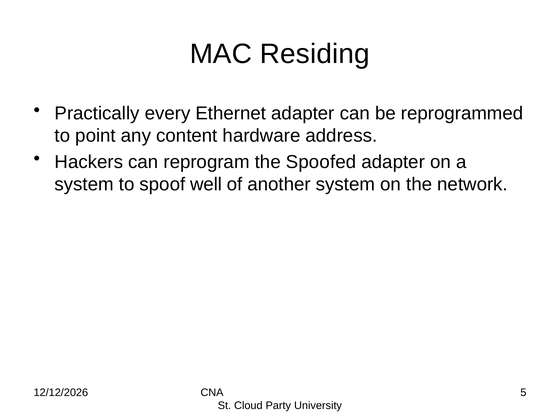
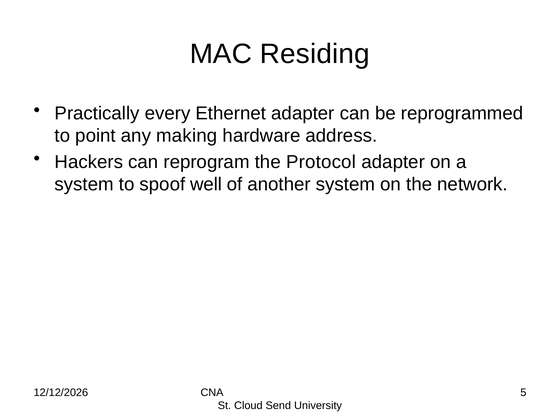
content: content -> making
Spoofed: Spoofed -> Protocol
Party: Party -> Send
